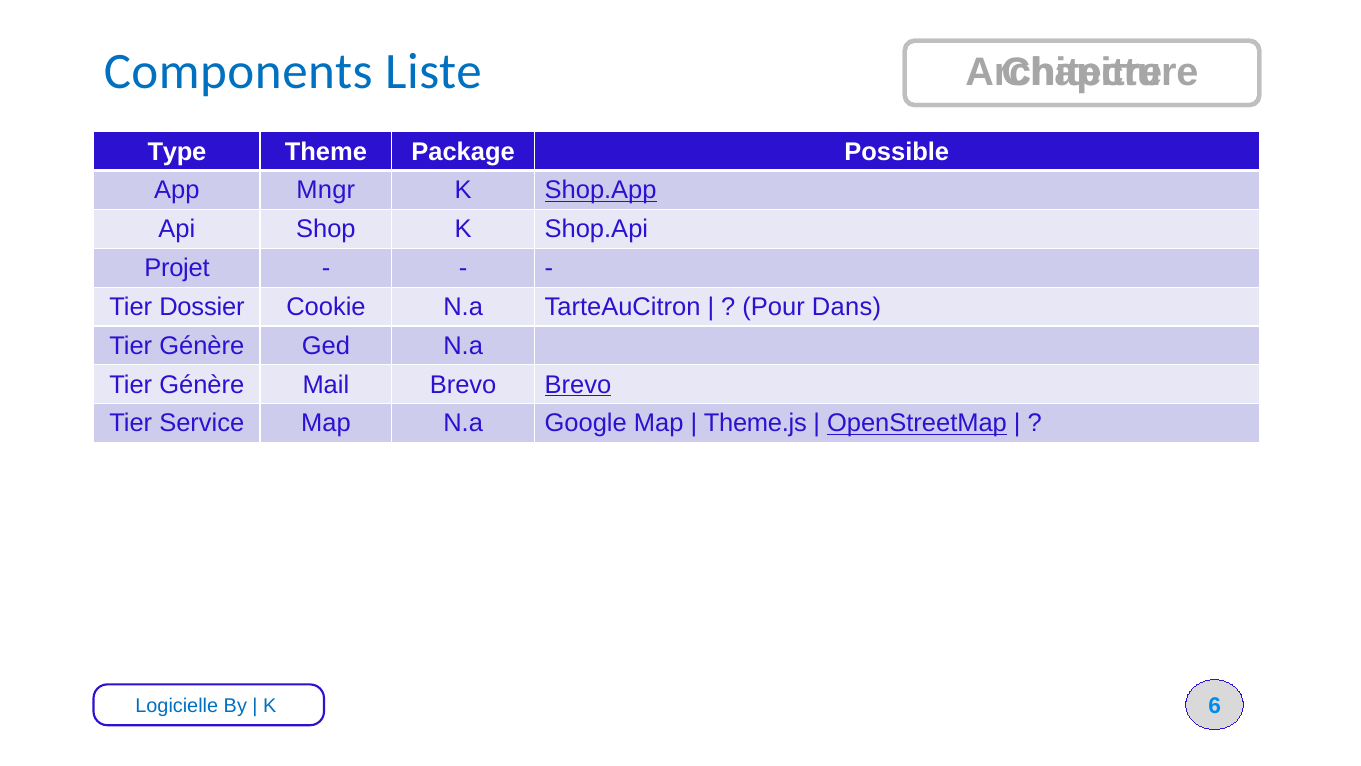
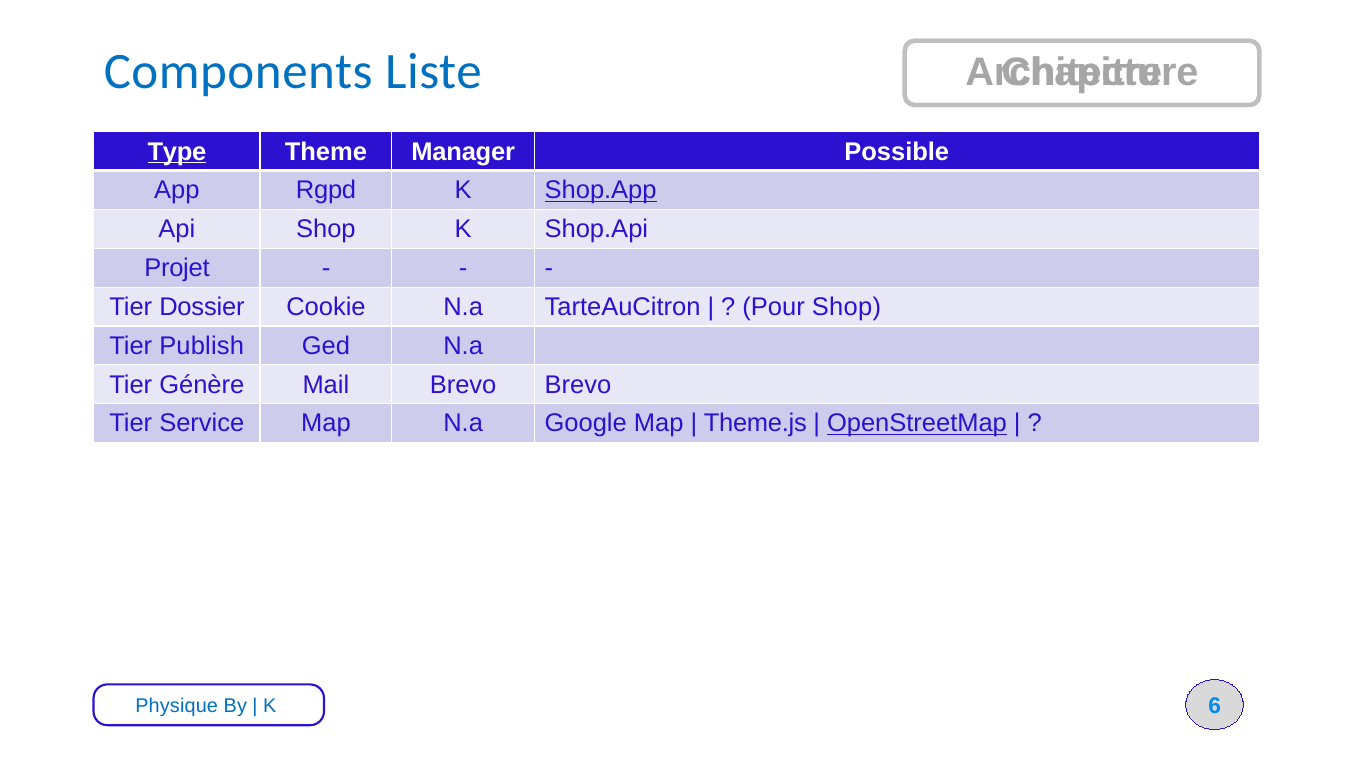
Type underline: none -> present
Package: Package -> Manager
Mngr: Mngr -> Rgpd
Pour Dans: Dans -> Shop
Génère at (202, 346): Génère -> Publish
Brevo at (578, 384) underline: present -> none
Logicielle: Logicielle -> Physique
